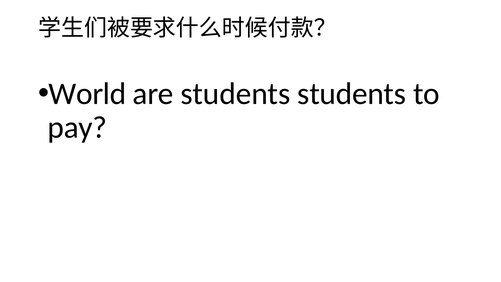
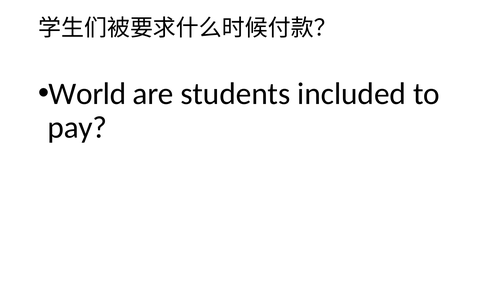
students students: students -> included
